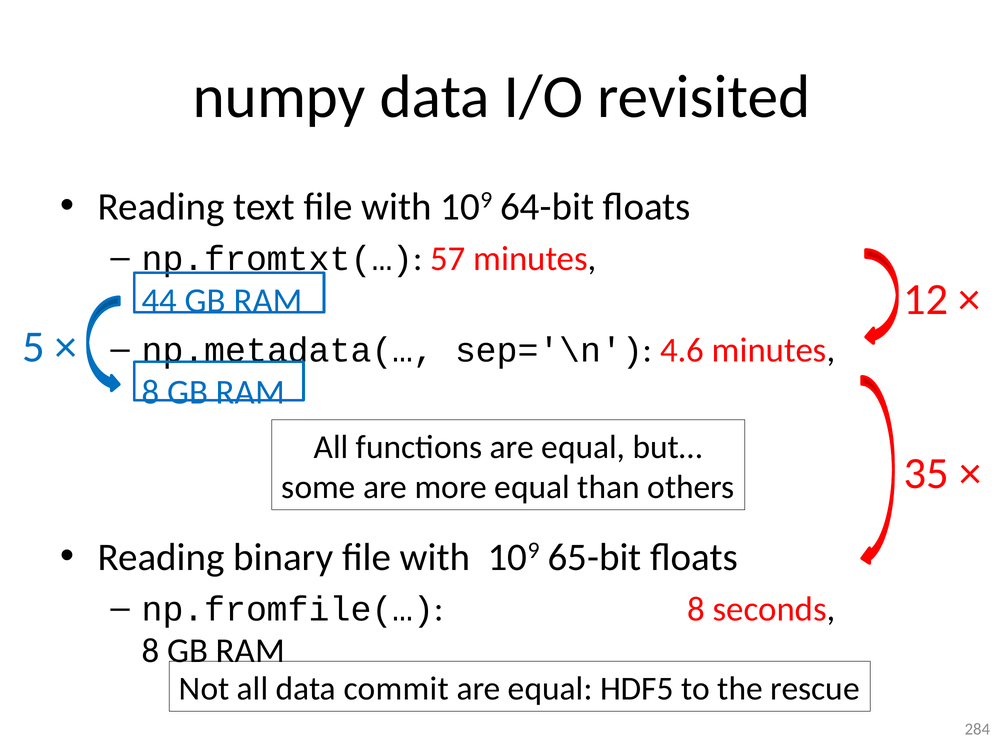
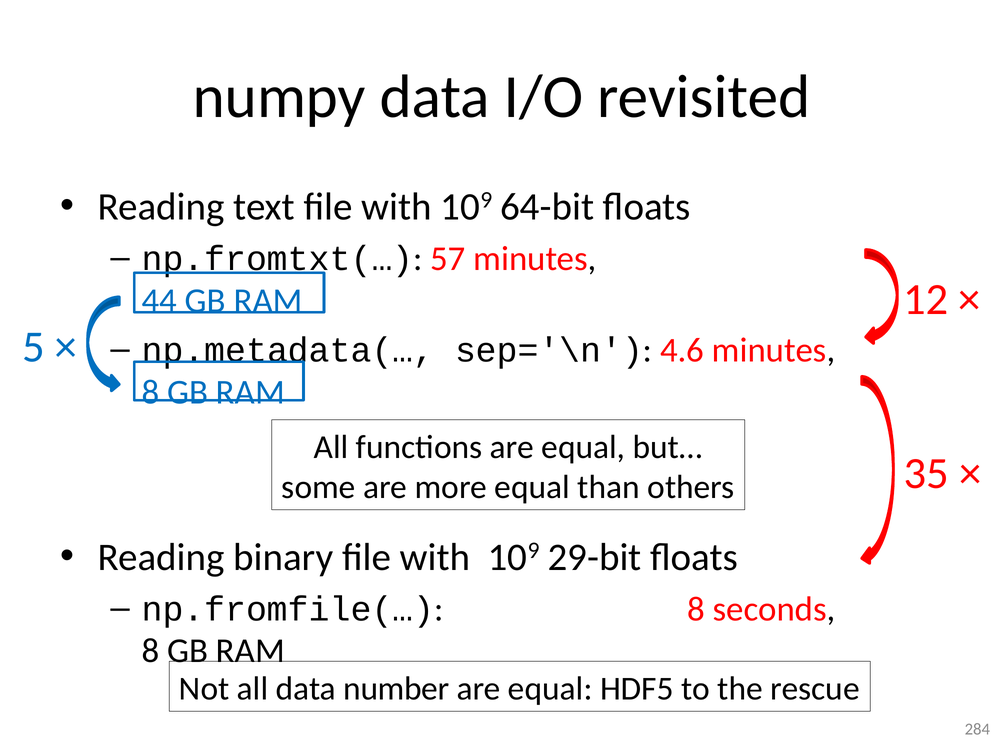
65-bit: 65-bit -> 29-bit
commit: commit -> number
